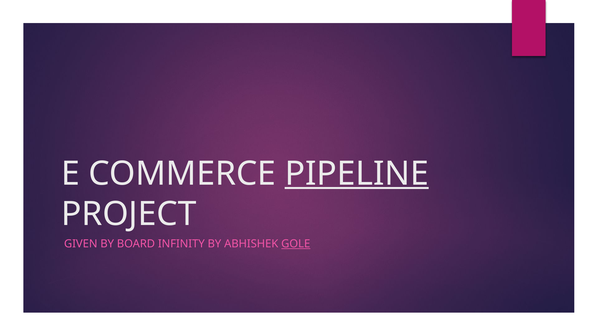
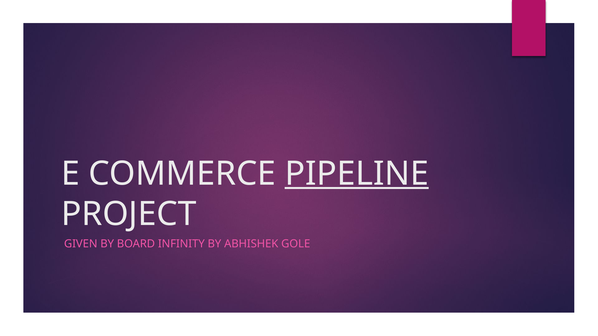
GOLE underline: present -> none
